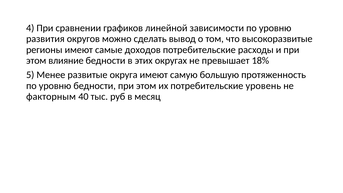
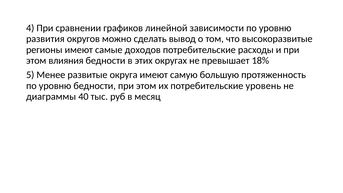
влияние: влияние -> влияния
факторным: факторным -> диаграммы
